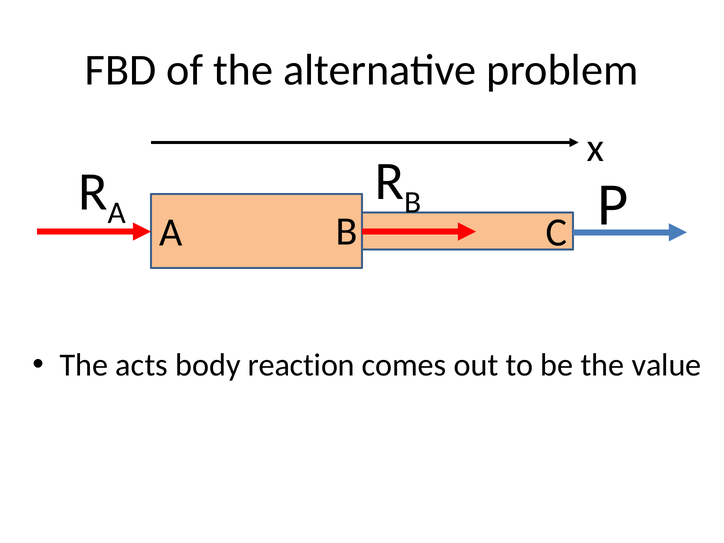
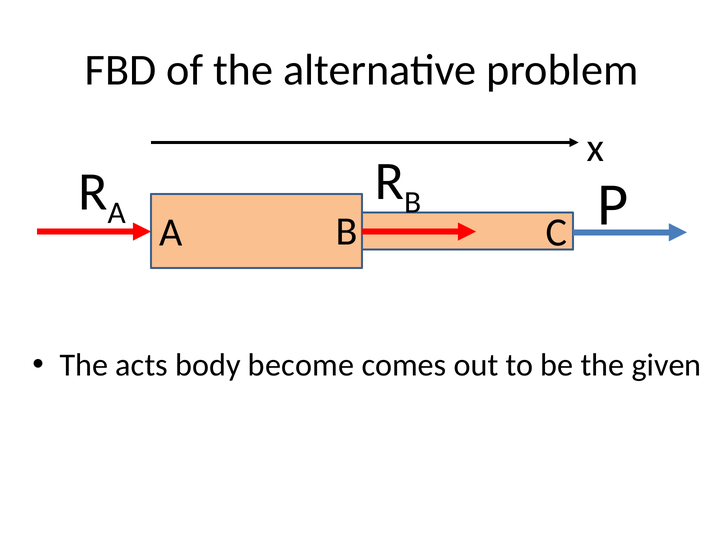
reaction: reaction -> become
value: value -> given
